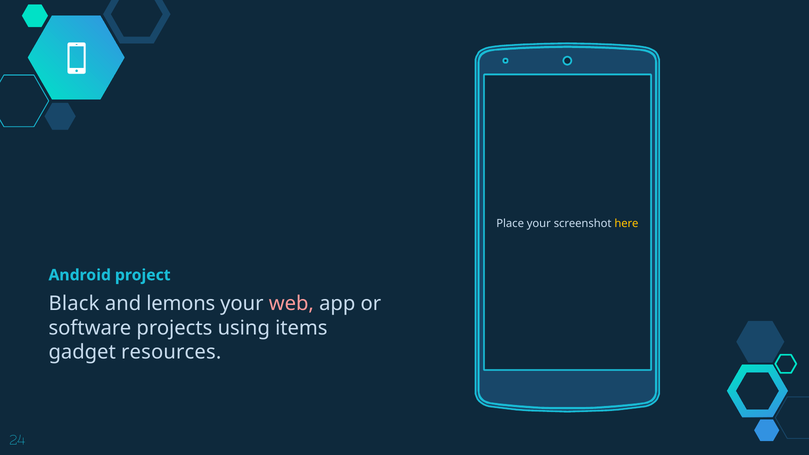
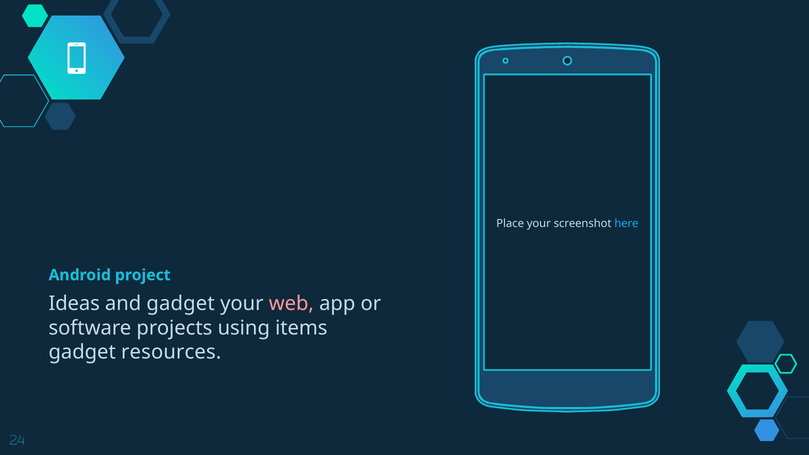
here colour: yellow -> light blue
Black: Black -> Ideas
and lemons: lemons -> gadget
